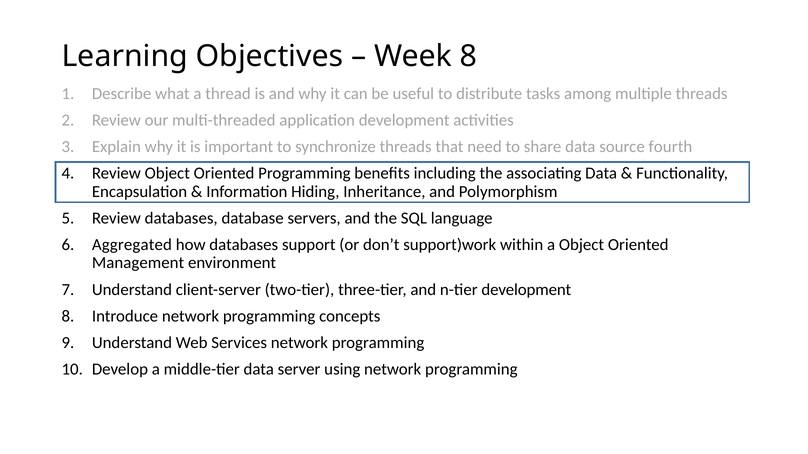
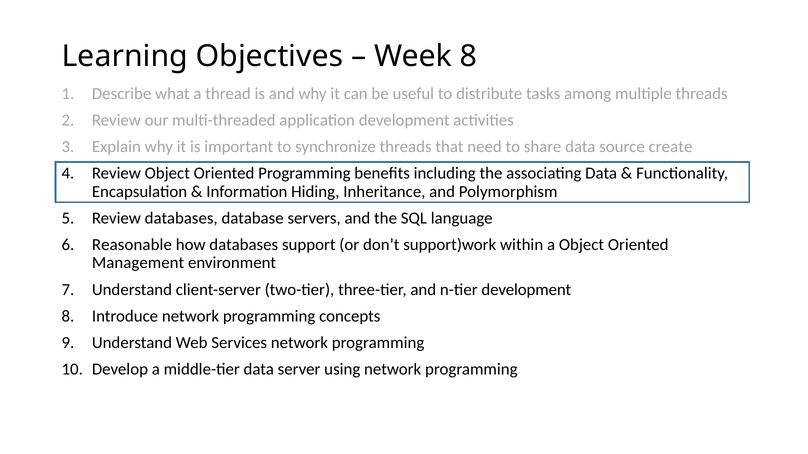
fourth: fourth -> create
Aggregated: Aggregated -> Reasonable
